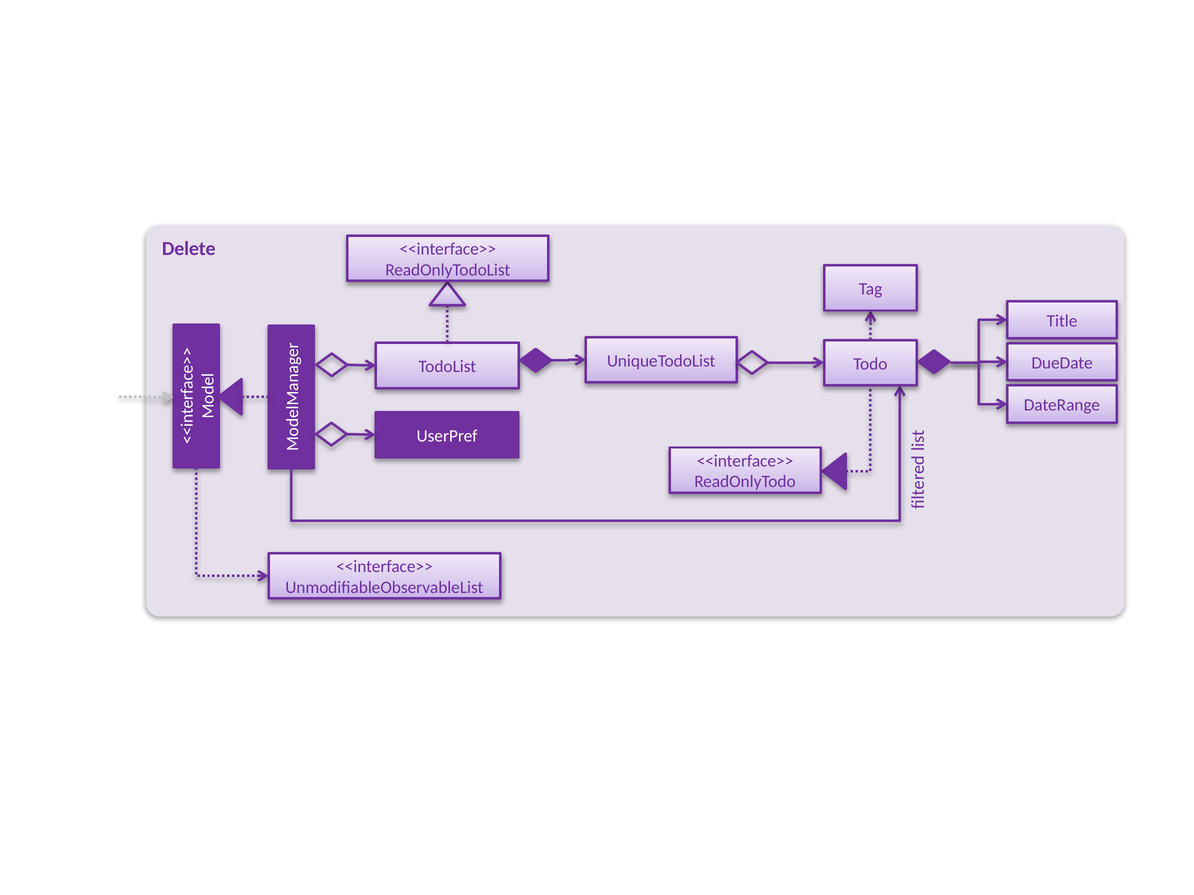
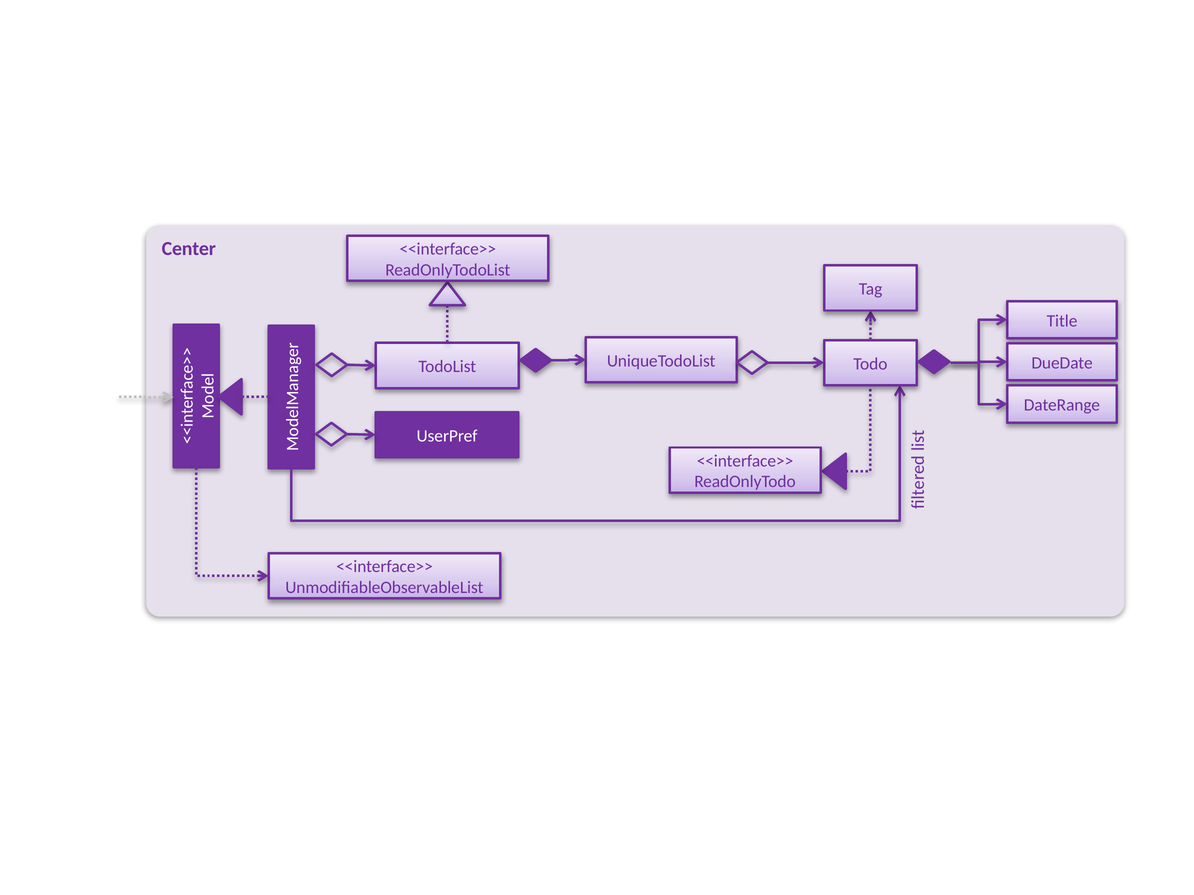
Delete: Delete -> Center
